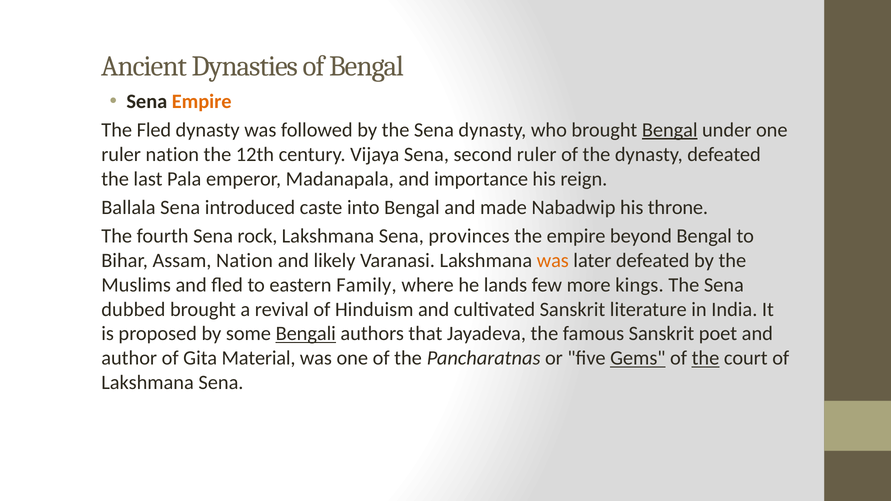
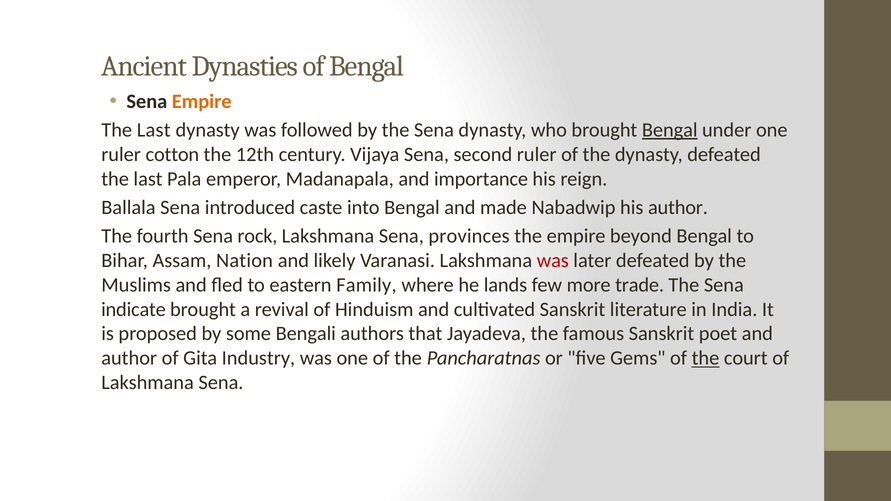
Fled at (154, 130): Fled -> Last
ruler nation: nation -> cotton
his throne: throne -> author
was at (553, 260) colour: orange -> red
kings: kings -> trade
dubbed: dubbed -> indicate
Bengali underline: present -> none
Material: Material -> Industry
Gems underline: present -> none
